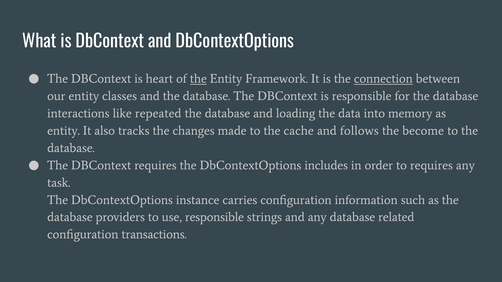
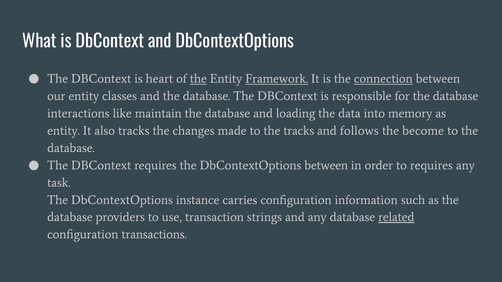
Framework underline: none -> present
repeated: repeated -> maintain
the cache: cache -> tracks
DbContextOptions includes: includes -> between
use responsible: responsible -> transaction
related underline: none -> present
